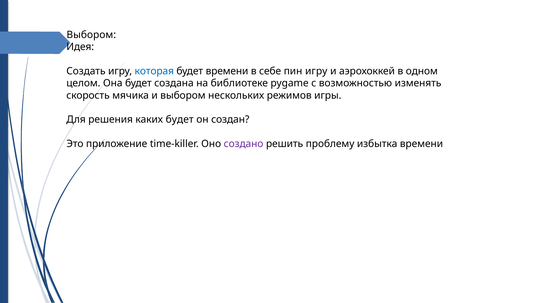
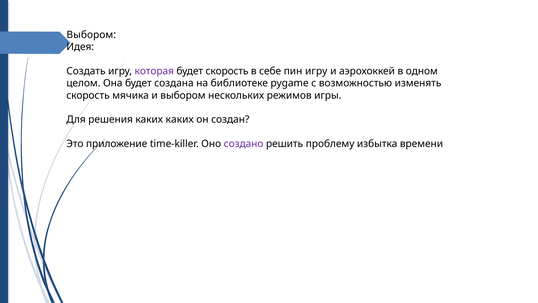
которая colour: blue -> purple
будет времени: времени -> скорость
каких будет: будет -> каких
